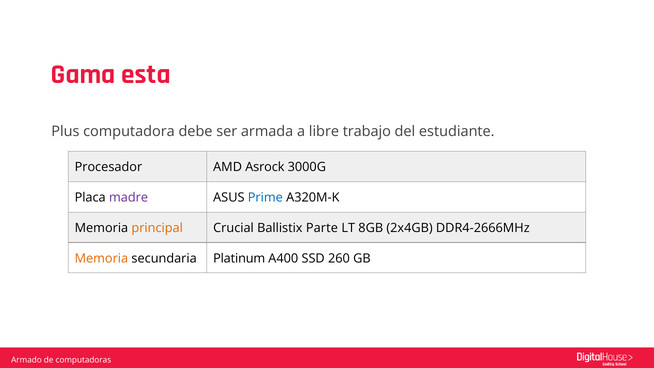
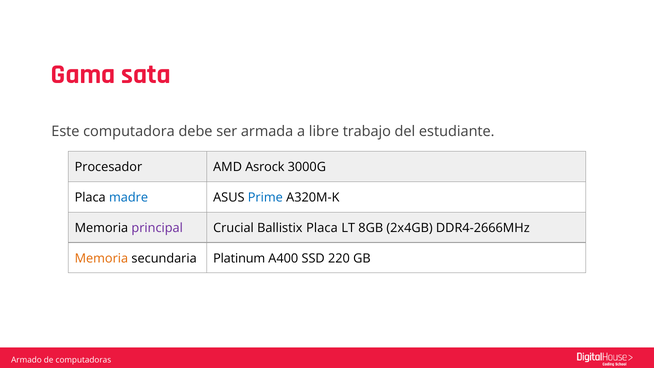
esta: esta -> sata
Plus: Plus -> Este
madre colour: purple -> blue
principal colour: orange -> purple
Ballistix Parte: Parte -> Placa
260: 260 -> 220
